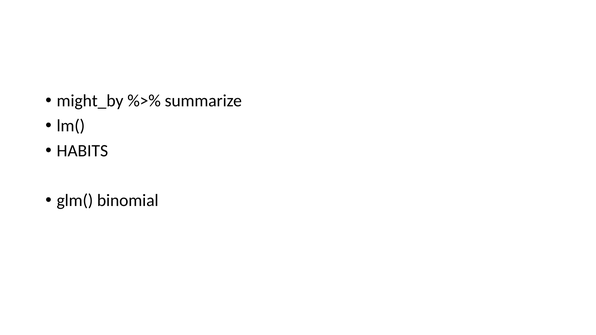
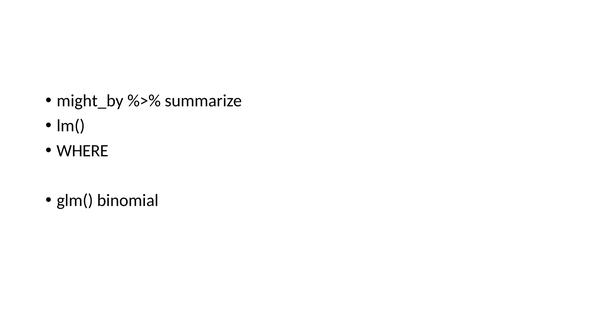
HABITS: HABITS -> WHERE
